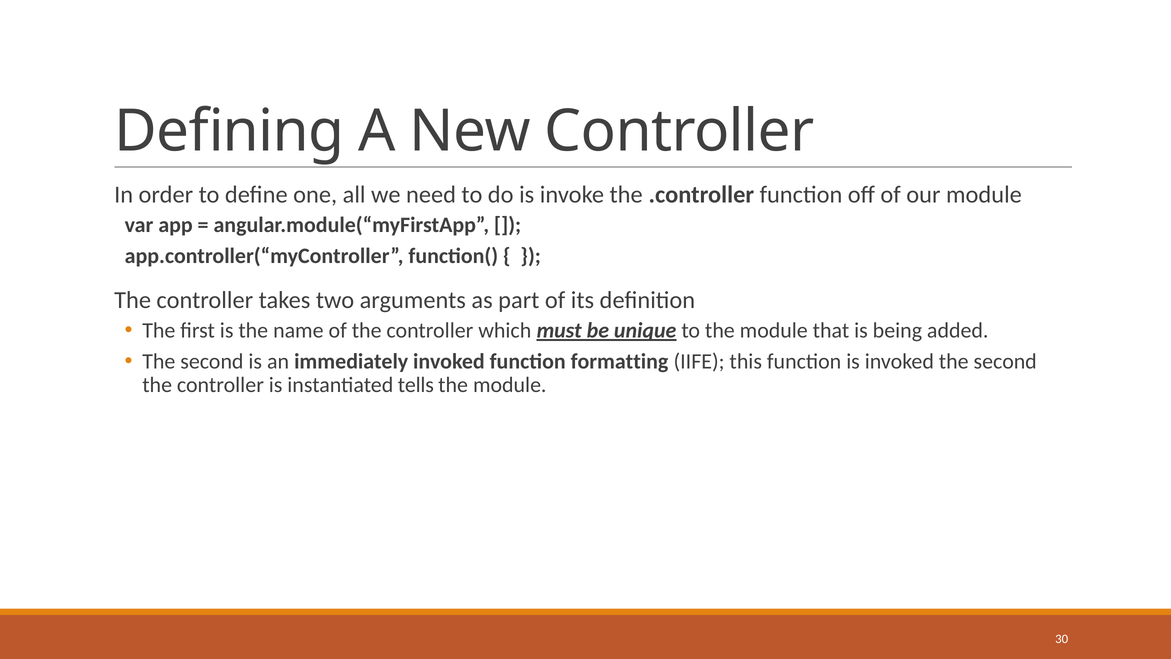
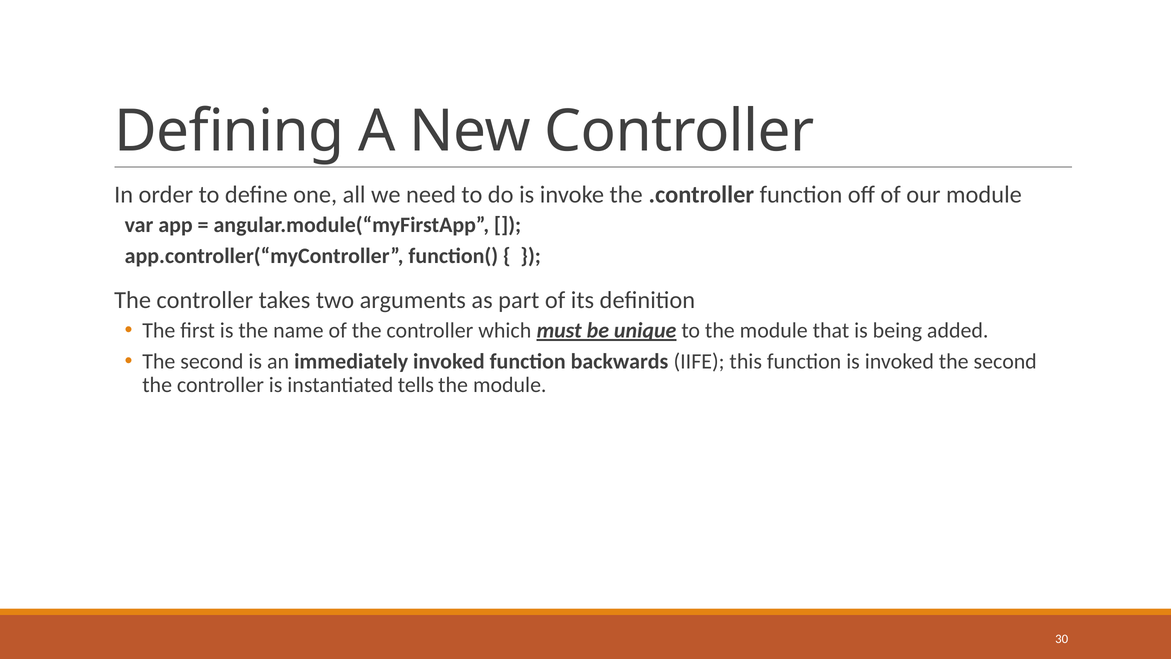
formatting: formatting -> backwards
